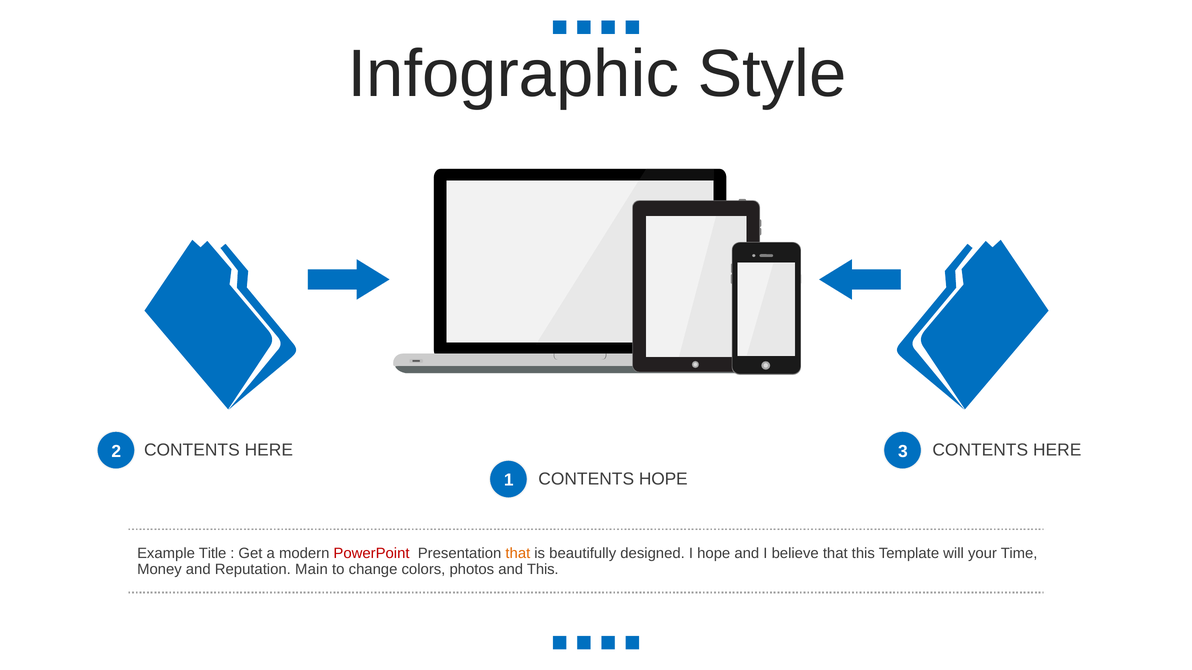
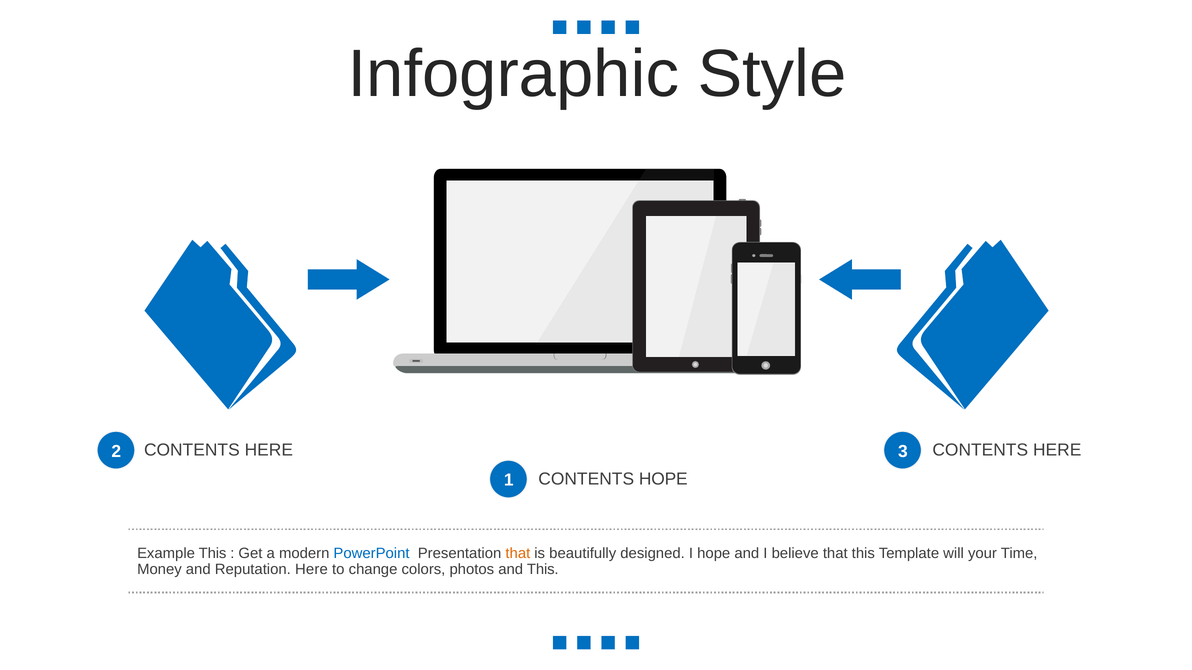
Example Title: Title -> This
PowerPoint colour: red -> blue
Reputation Main: Main -> Here
